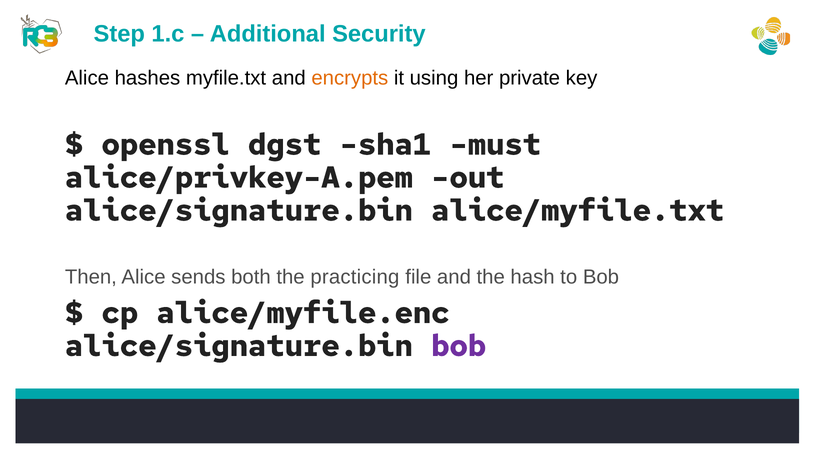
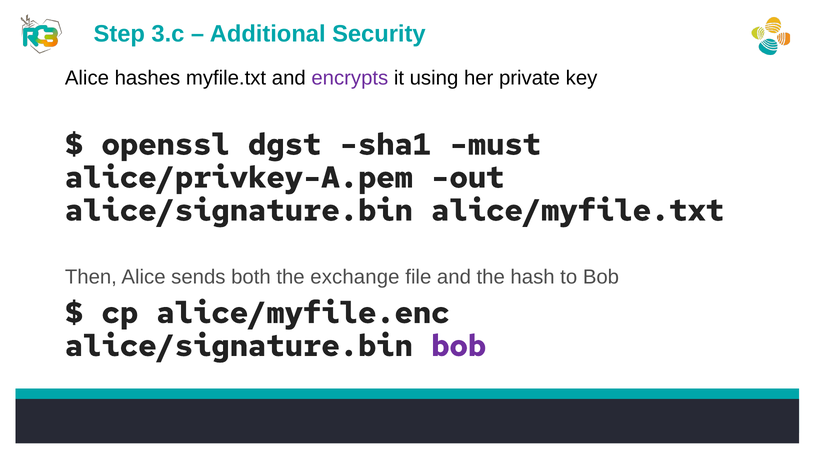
1.c: 1.c -> 3.c
encrypts colour: orange -> purple
practicing: practicing -> exchange
